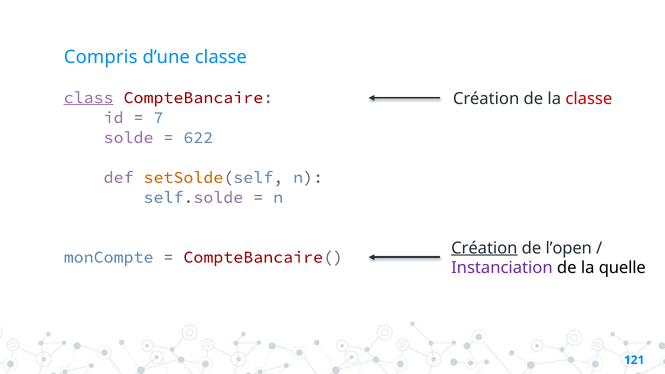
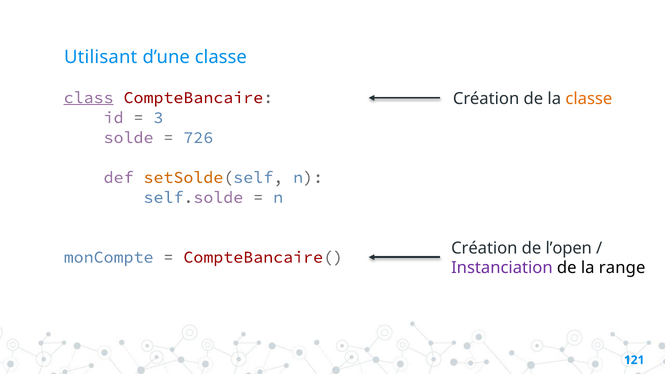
Compris: Compris -> Utilisant
classe at (589, 99) colour: red -> orange
7: 7 -> 3
622: 622 -> 726
Création at (484, 248) underline: present -> none
quelle: quelle -> range
